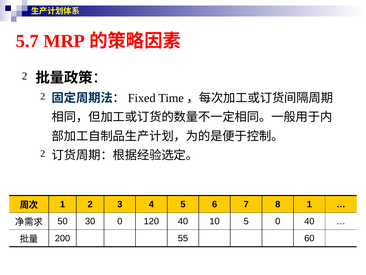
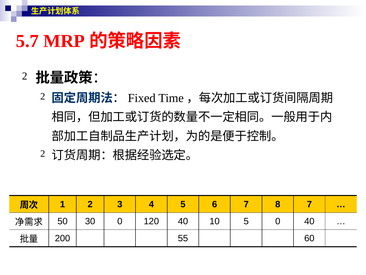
8 1: 1 -> 7
